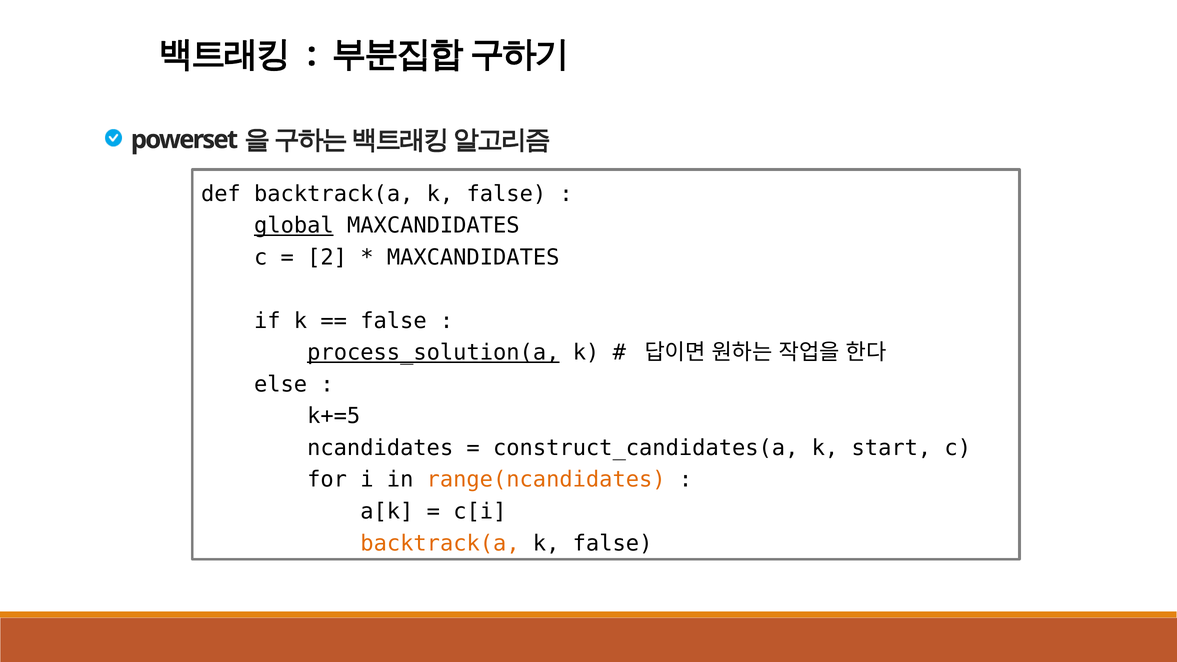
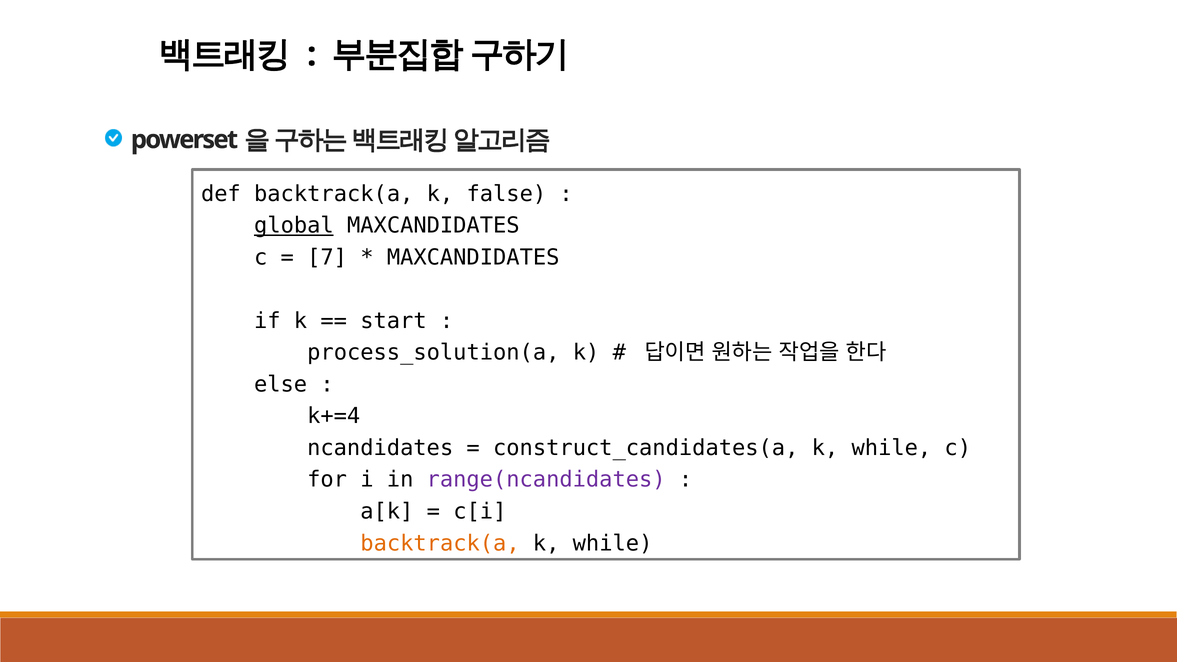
2: 2 -> 7
false at (393, 321): false -> start
process_solution(a underline: present -> none
k+=5: k+=5 -> k+=4
construct_candidates(a k start: start -> while
range(ncandidates colour: orange -> purple
false at (613, 543): false -> while
